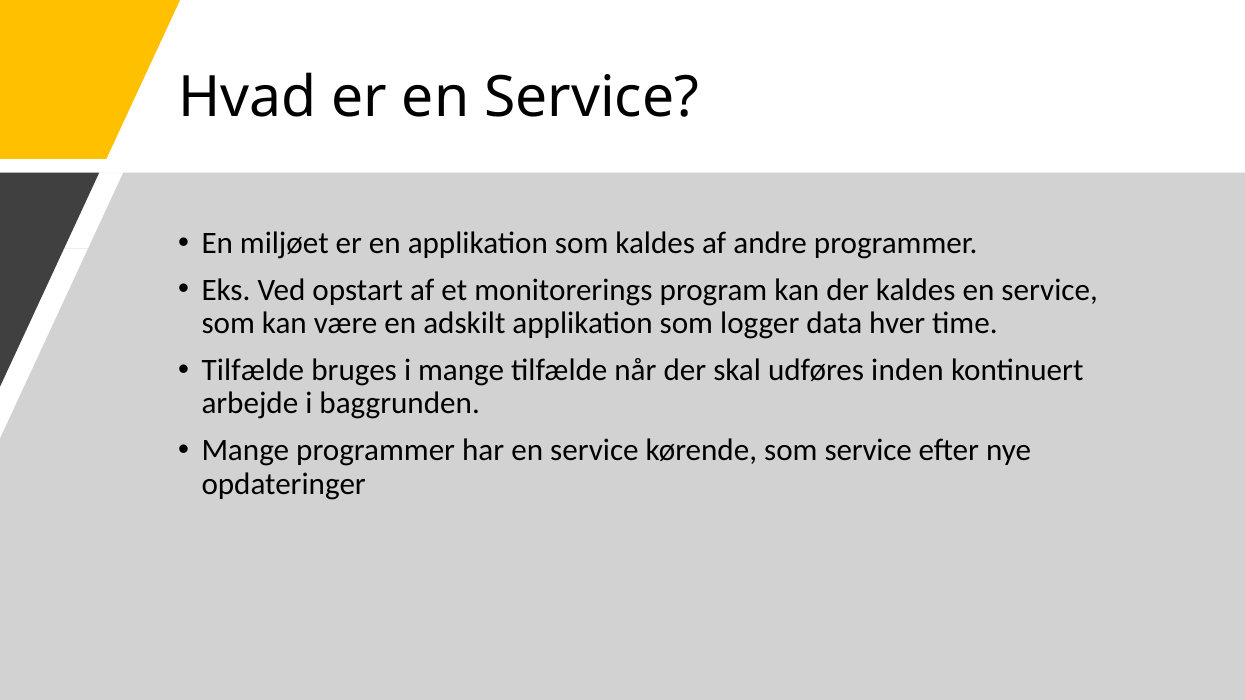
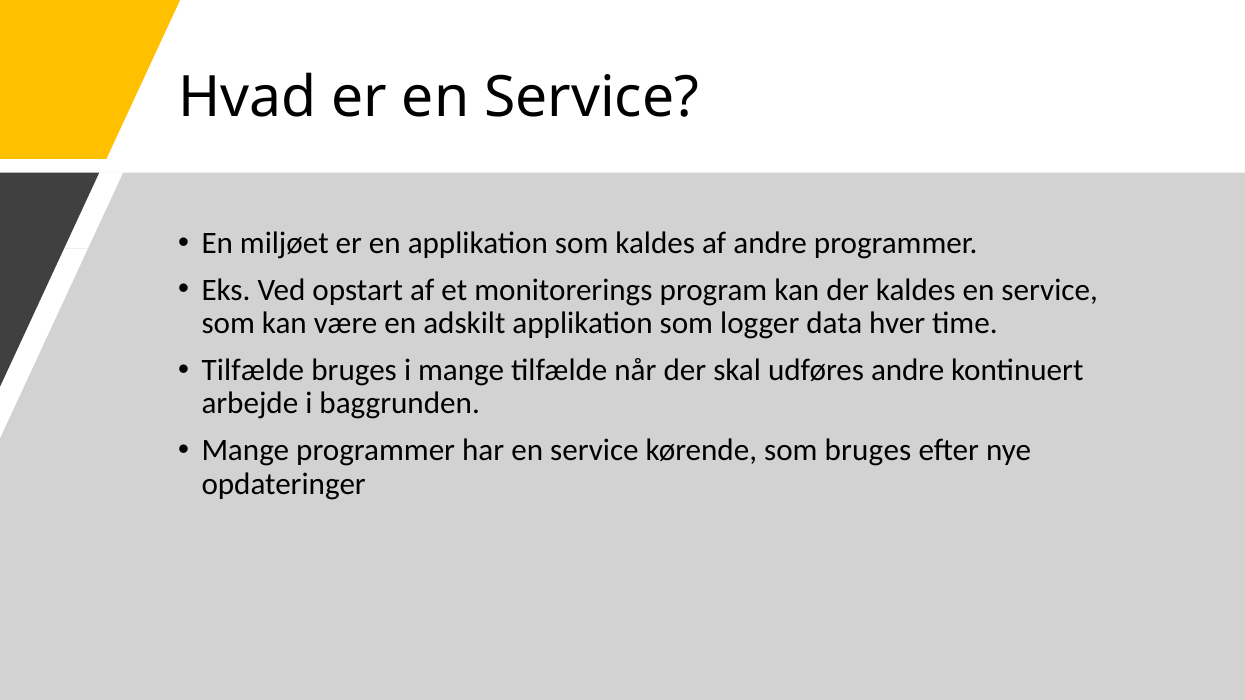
udføres inden: inden -> andre
som service: service -> bruges
